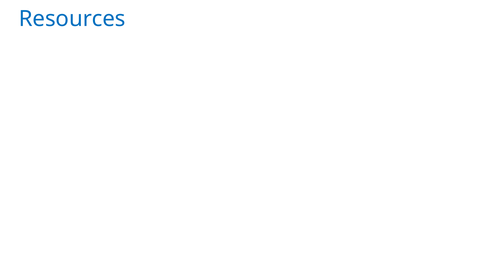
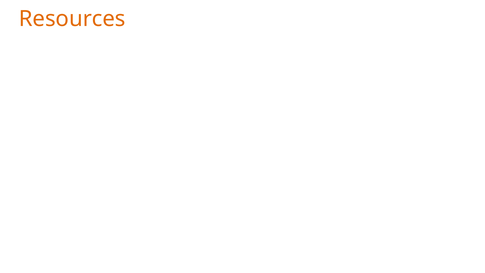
Resources colour: blue -> orange
